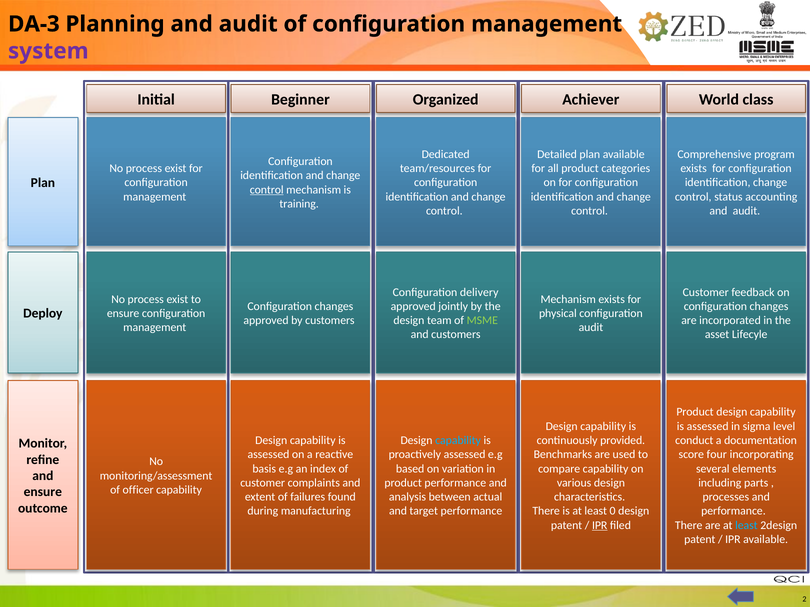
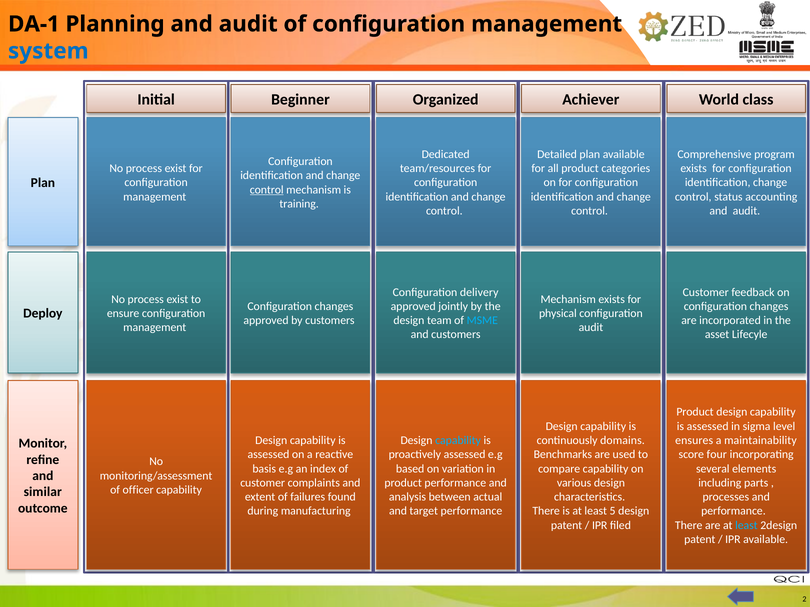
DA-3: DA-3 -> DA-1
system colour: purple -> blue
MSME colour: light green -> light blue
provided: provided -> domains
conduct: conduct -> ensures
documentation: documentation -> maintainability
ensure at (43, 492): ensure -> similar
0: 0 -> 5
IPR at (600, 526) underline: present -> none
